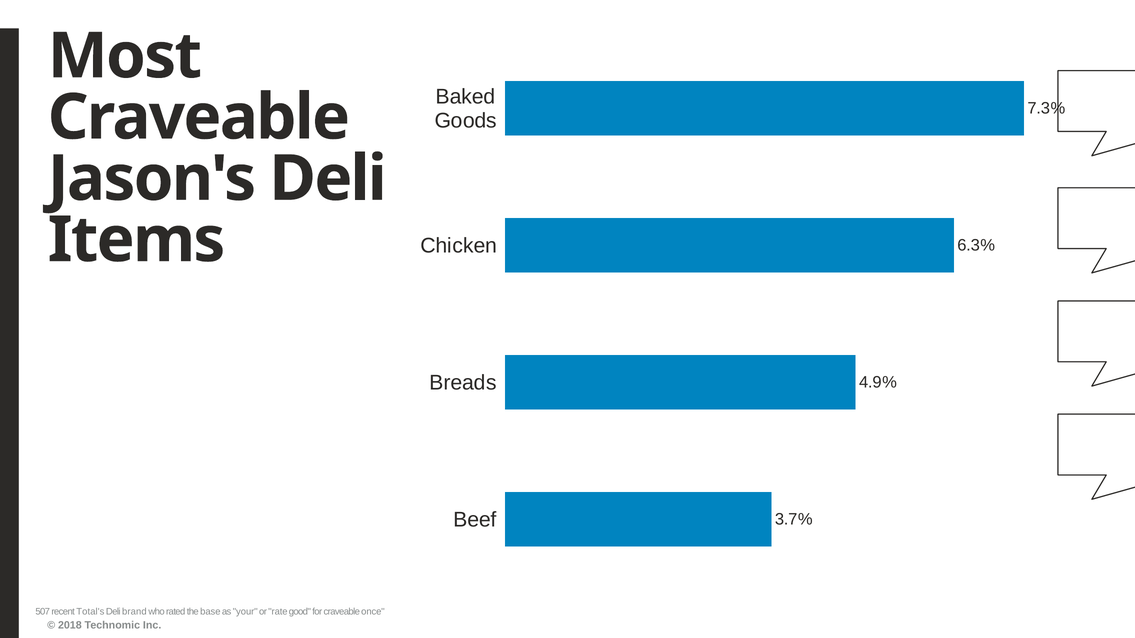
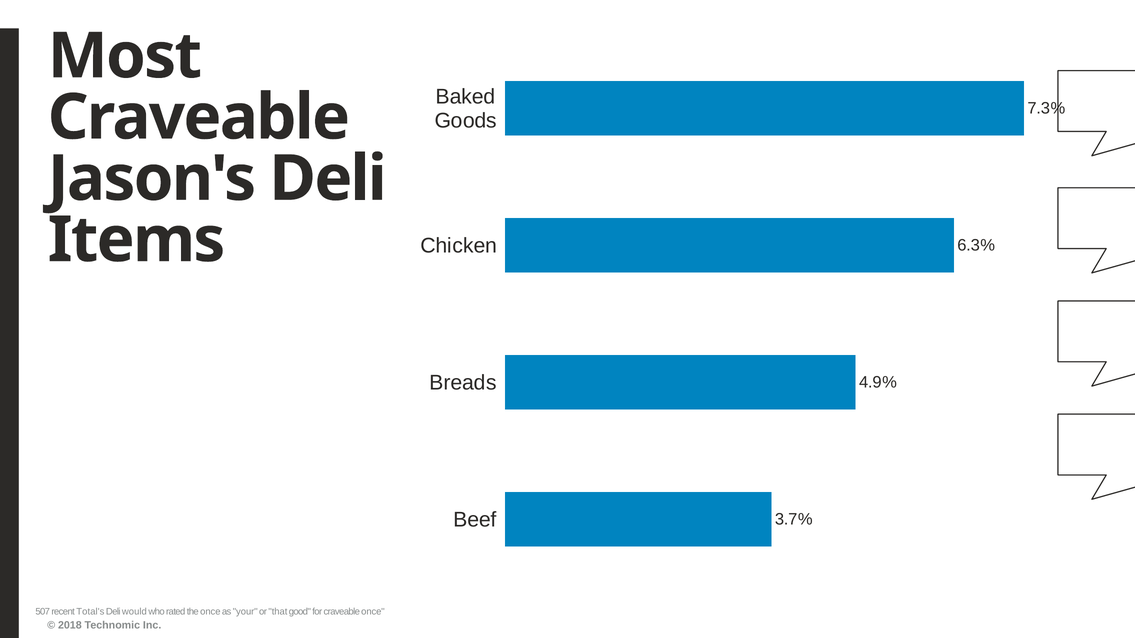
brand: brand -> would
the base: base -> once
rate: rate -> that
